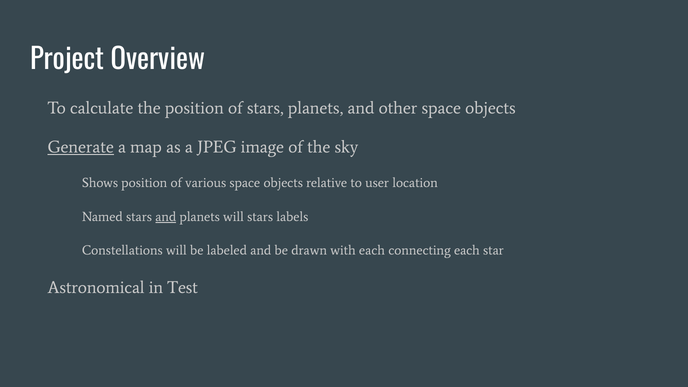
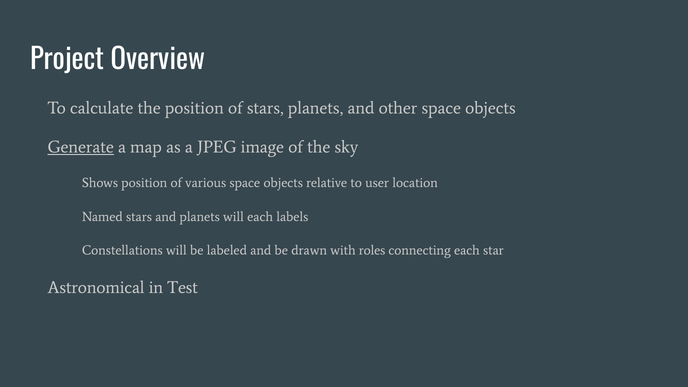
and at (166, 217) underline: present -> none
will stars: stars -> each
with each: each -> roles
